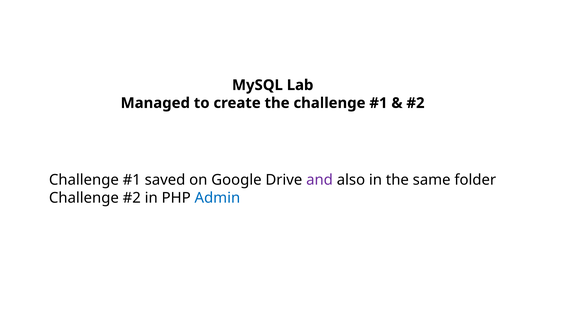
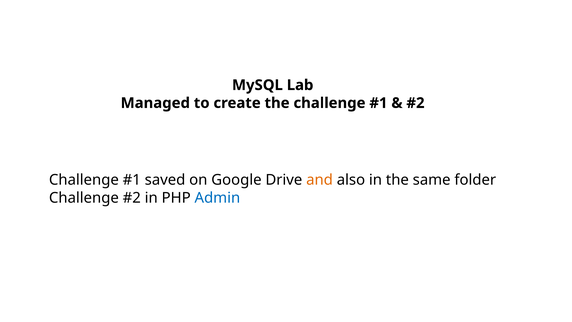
and colour: purple -> orange
